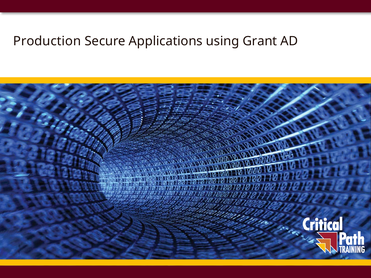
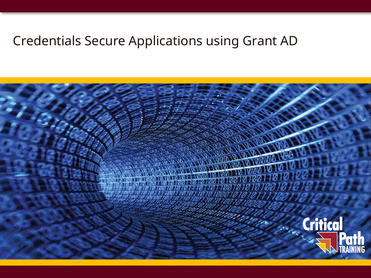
Production: Production -> Credentials
